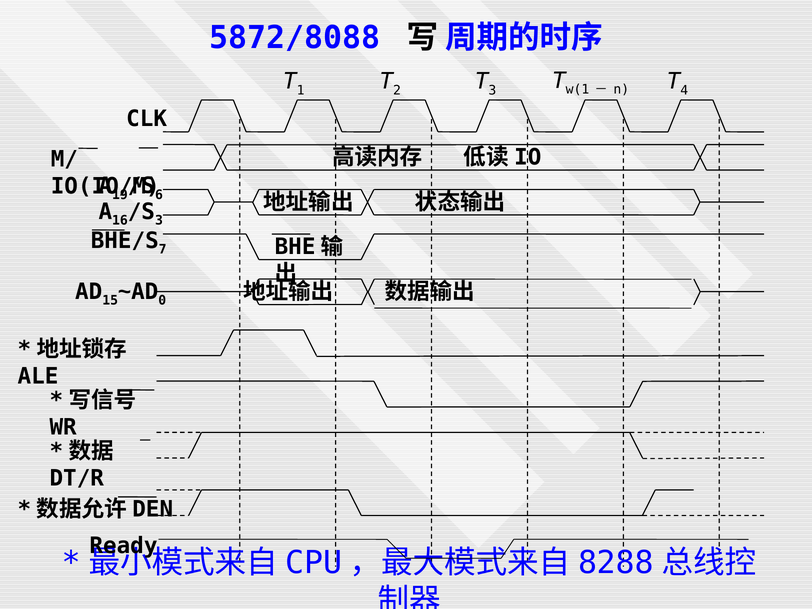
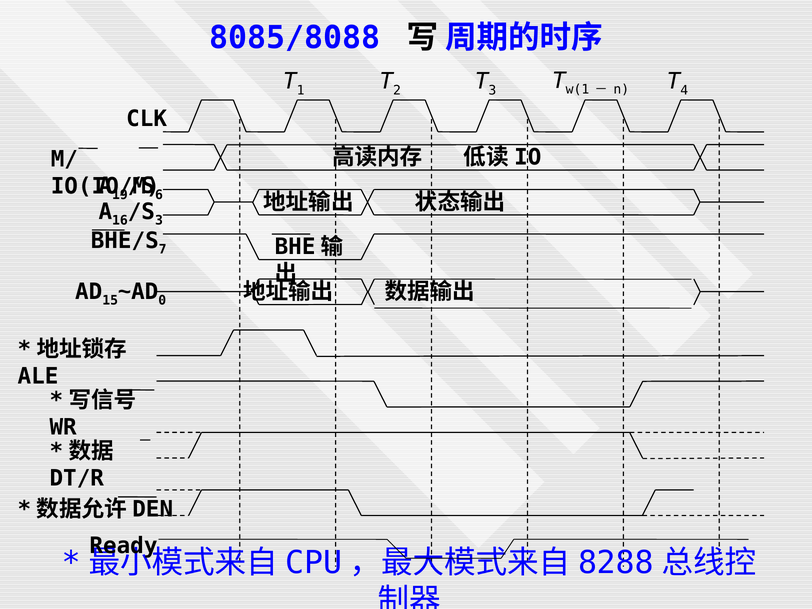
5872/8088: 5872/8088 -> 8085/8088
